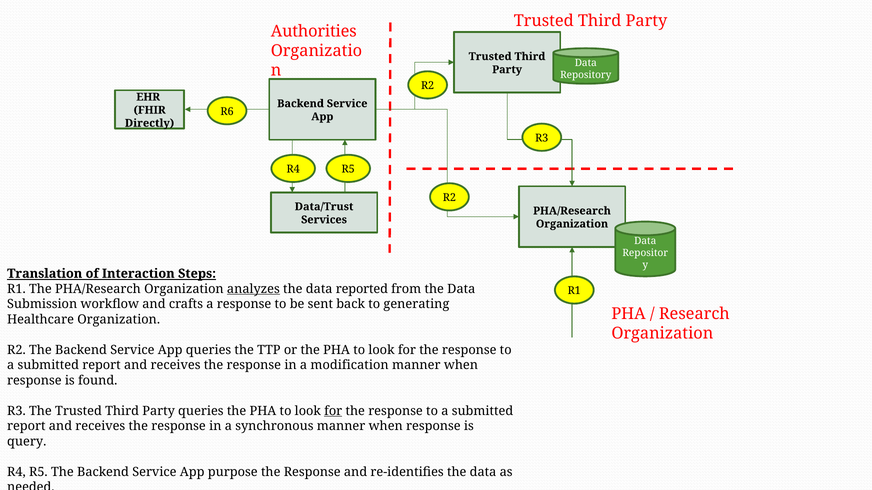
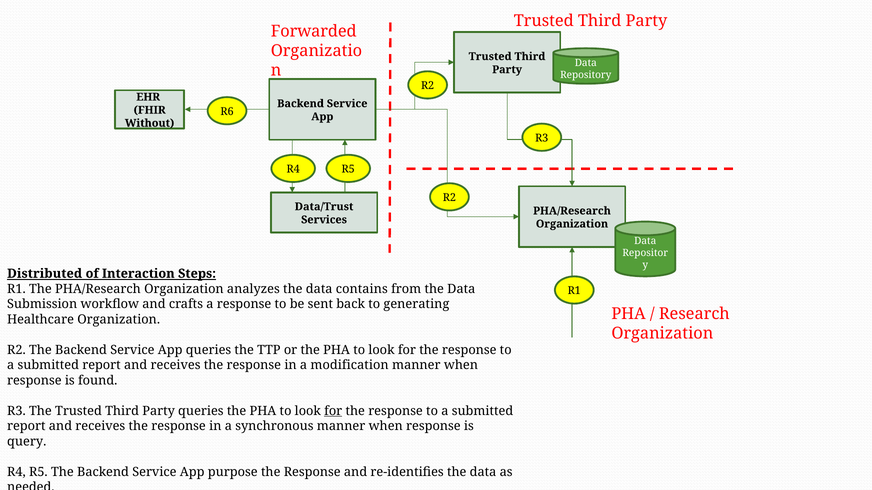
Authorities: Authorities -> Forwarded
Directly: Directly -> Without
Translation: Translation -> Distributed
analyzes underline: present -> none
reported: reported -> contains
